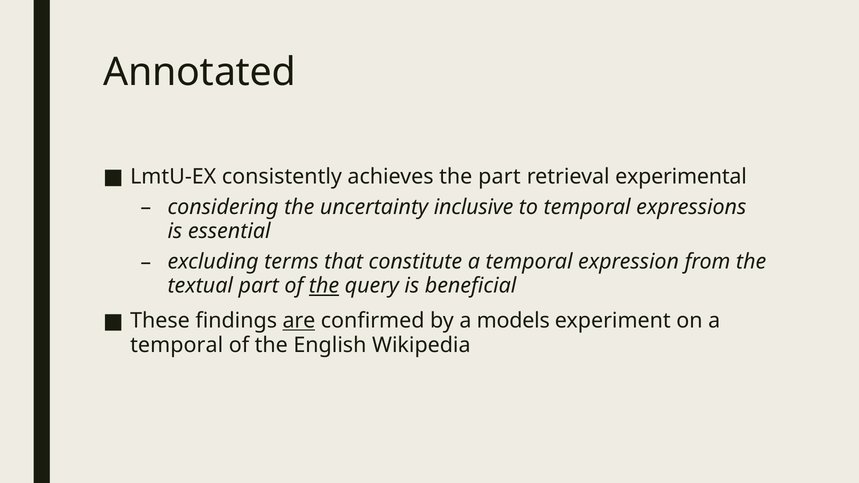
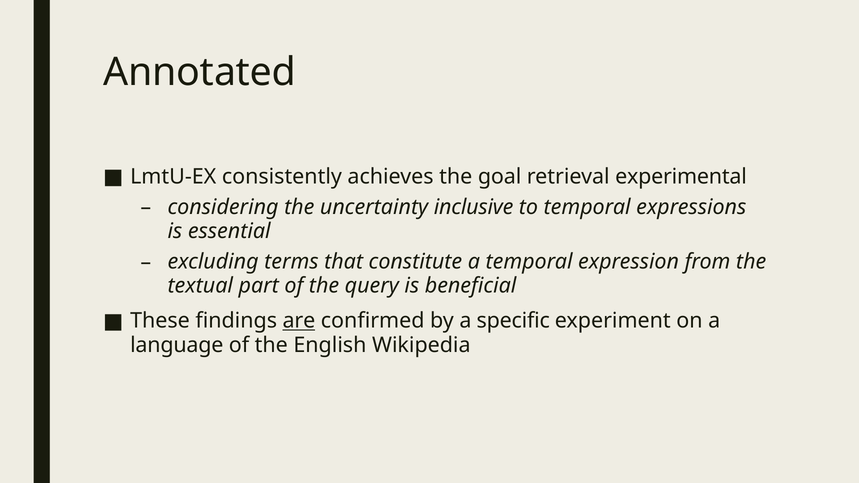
the part: part -> goal
the at (324, 286) underline: present -> none
models: models -> specific
temporal at (177, 345): temporal -> language
